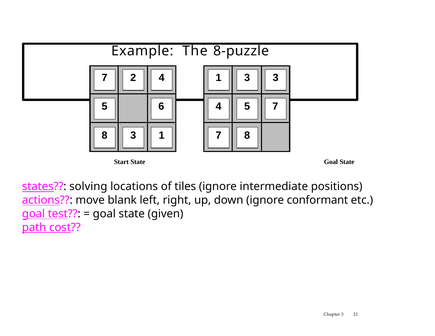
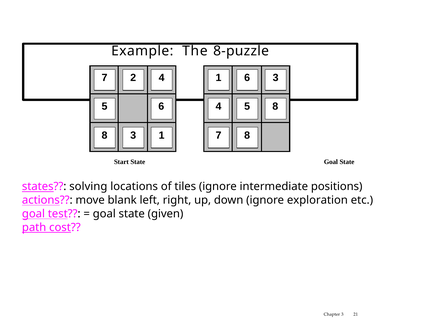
3 at (247, 78): 3 -> 6
5 7: 7 -> 8
conformant: conformant -> exploration
